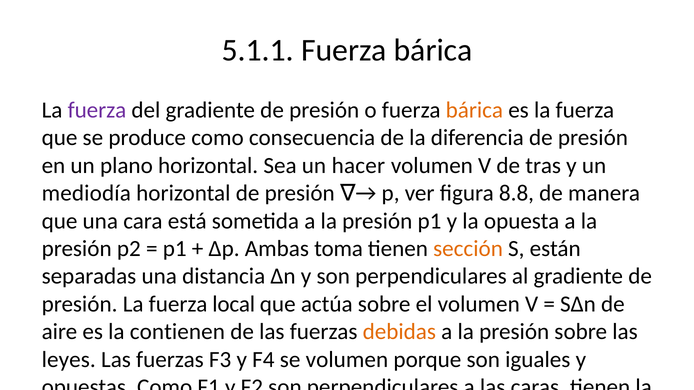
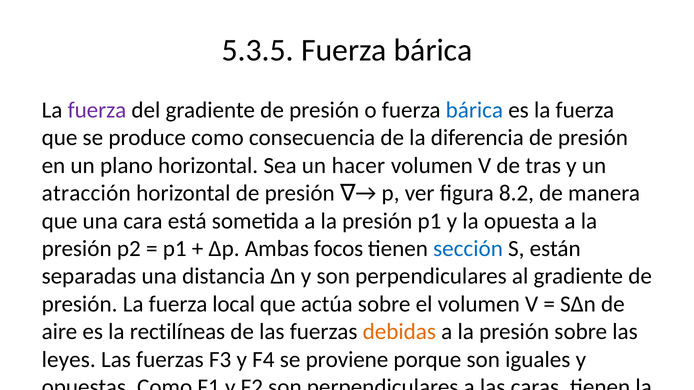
5.1.1: 5.1.1 -> 5.3.5
bárica at (474, 110) colour: orange -> blue
mediodía: mediodía -> atracción
8.8: 8.8 -> 8.2
toma: toma -> focos
sección colour: orange -> blue
contienen: contienen -> rectilíneas
se volumen: volumen -> proviene
